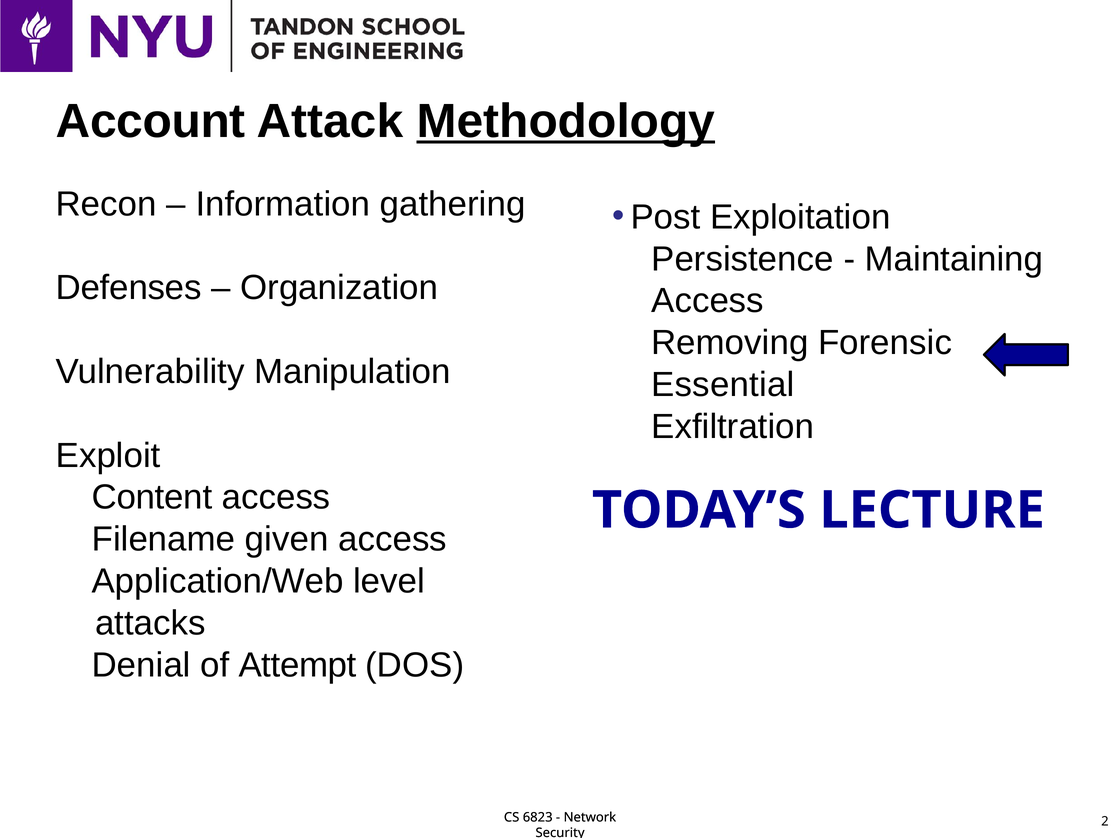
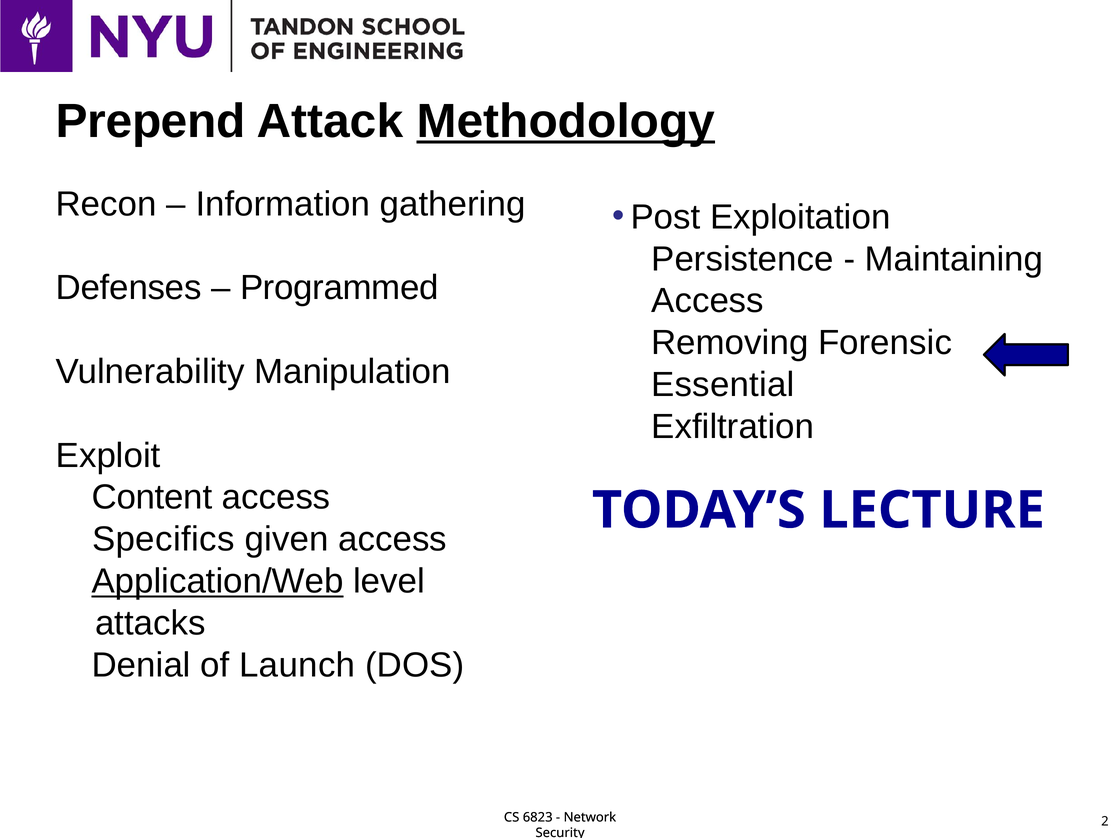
Account: Account -> Prepend
Organization: Organization -> Programmed
Filename: Filename -> Specifics
Application/Web underline: none -> present
Attempt: Attempt -> Launch
